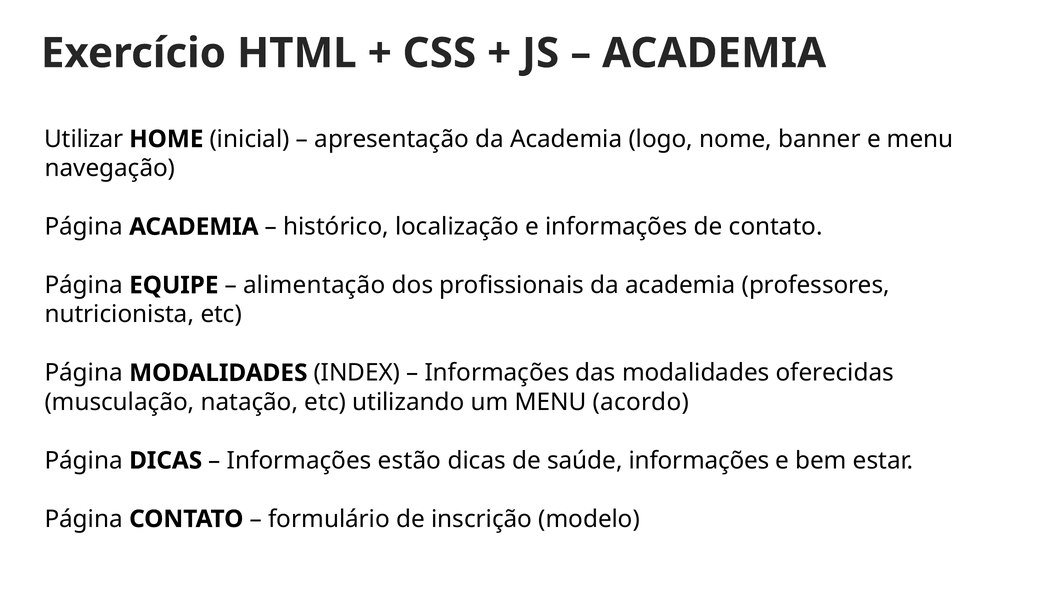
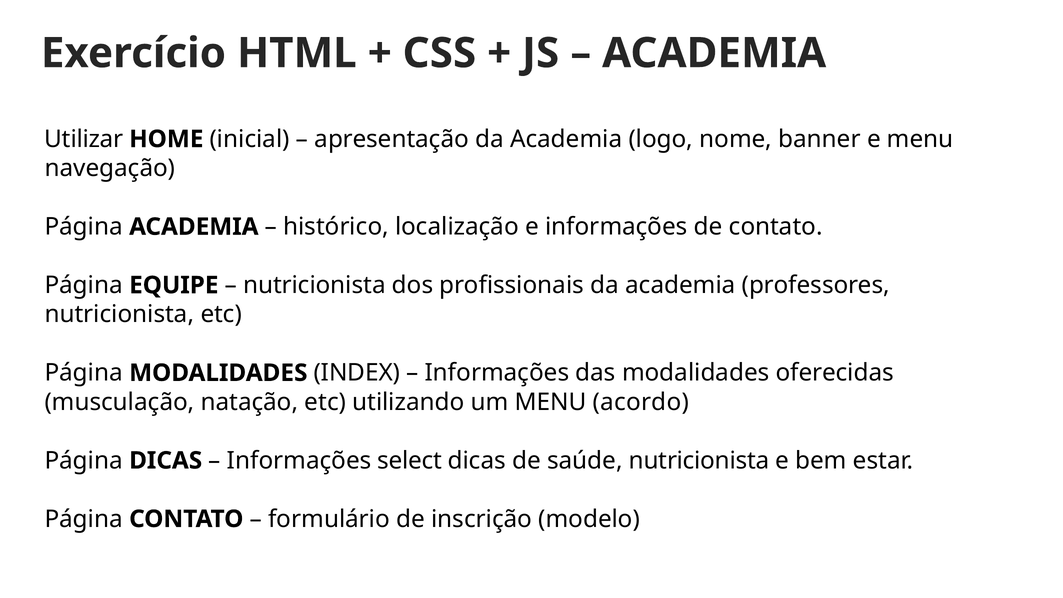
alimentação at (314, 285): alimentação -> nutricionista
estão: estão -> select
saúde informações: informações -> nutricionista
